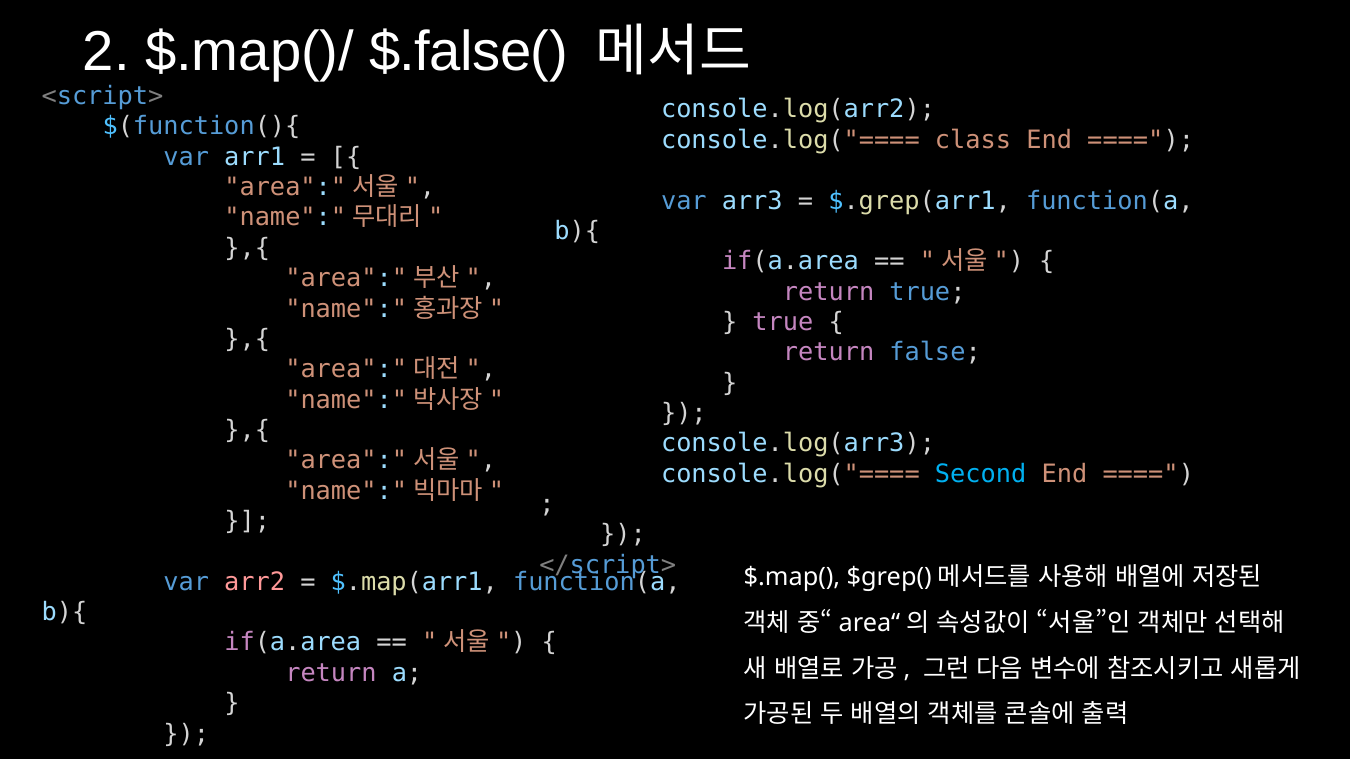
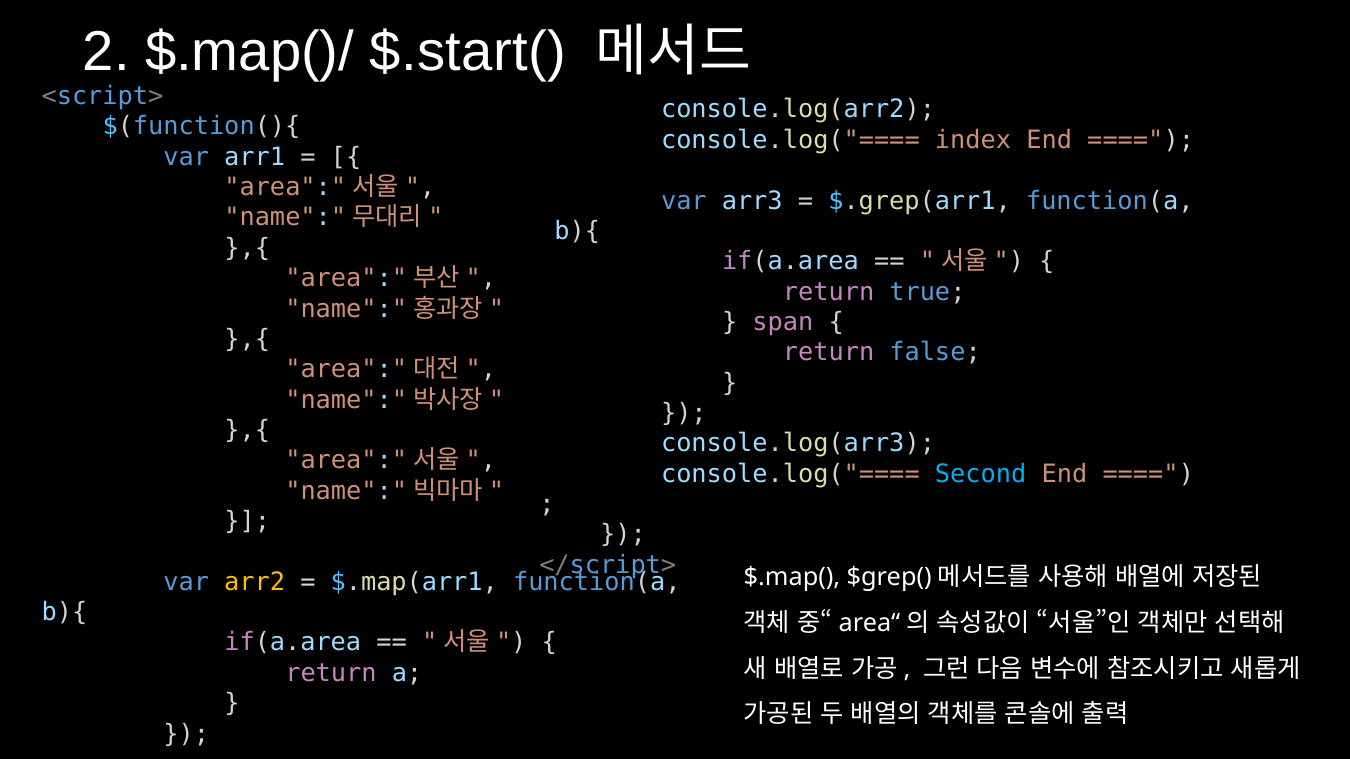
$.false(: $.false( -> $.start(
class: class -> index
true at (783, 322): true -> span
arr2 colour: pink -> yellow
